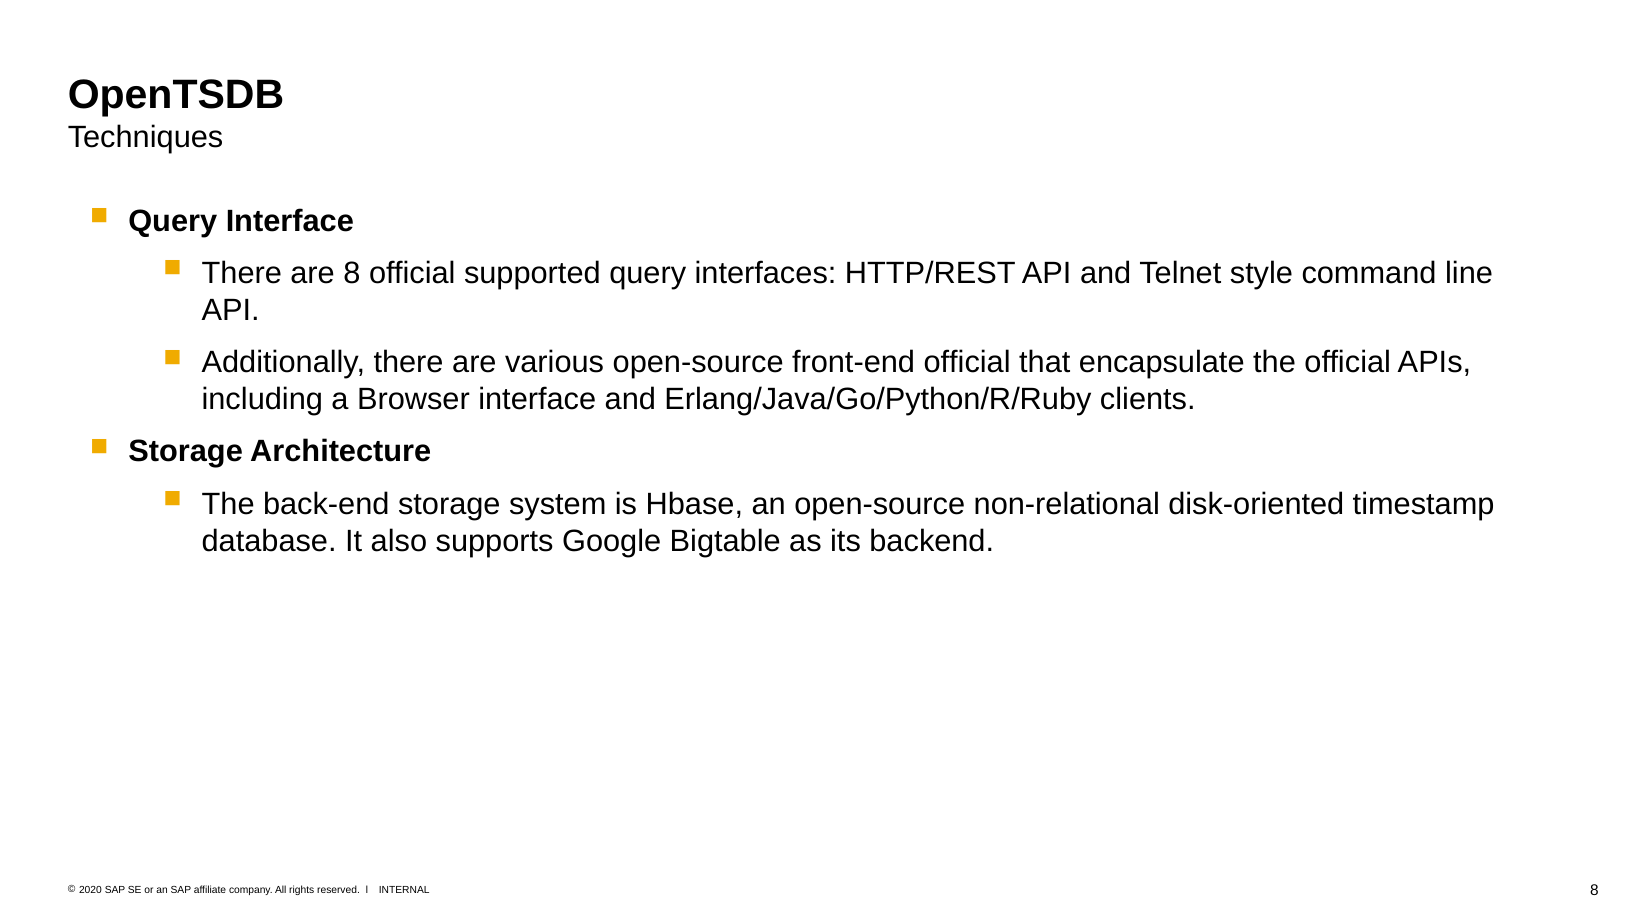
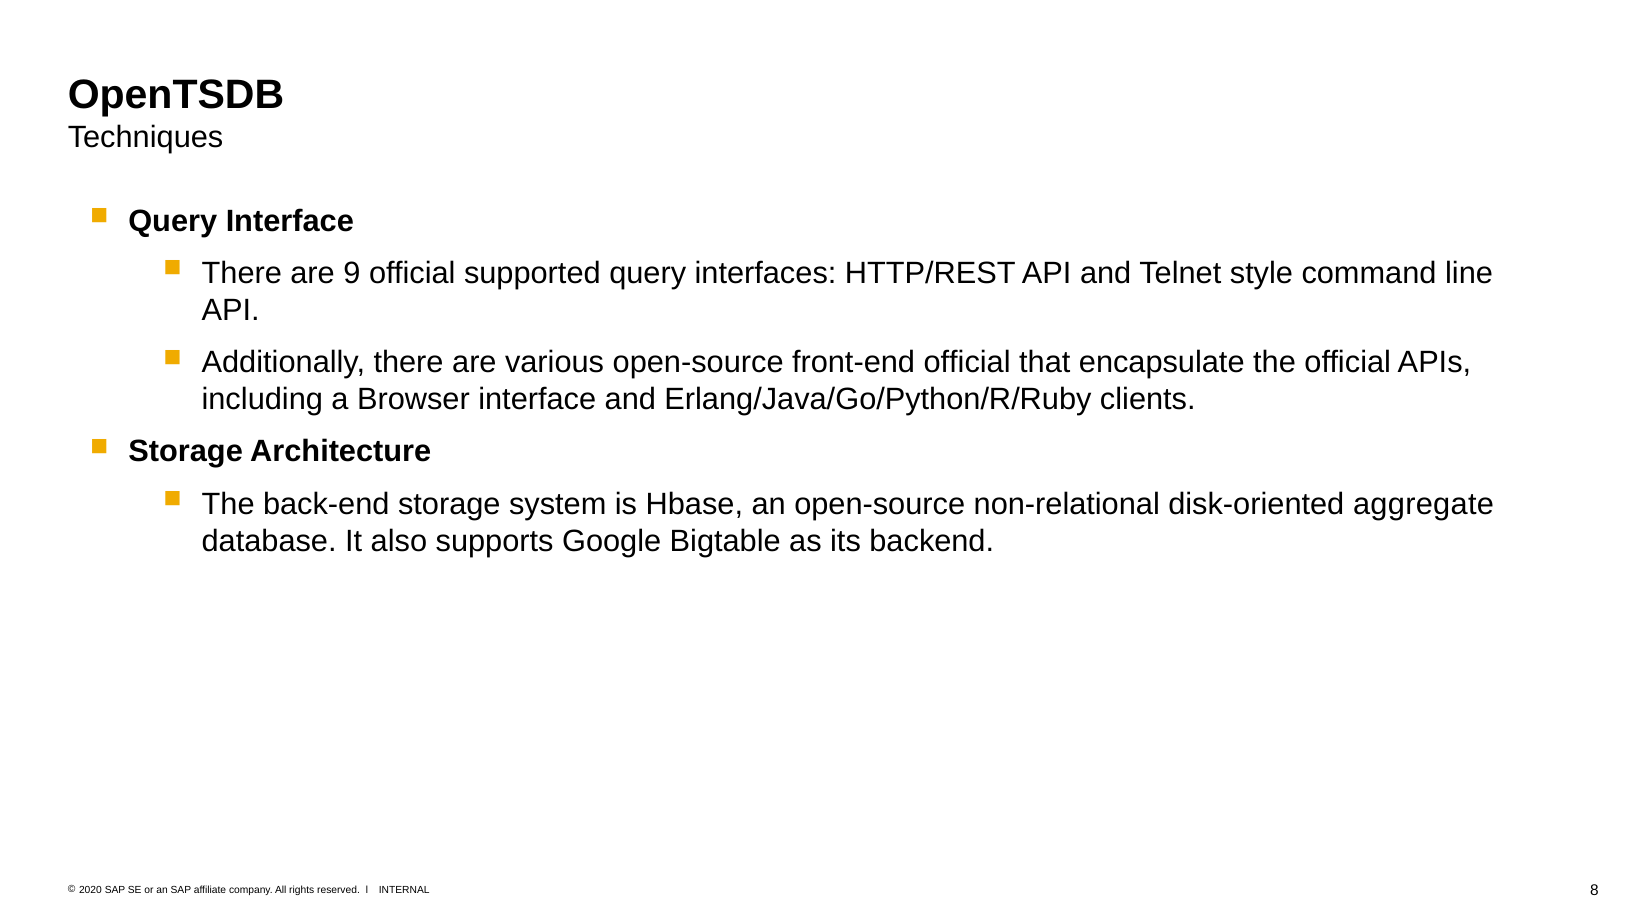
are 8: 8 -> 9
timestamp: timestamp -> aggregate
